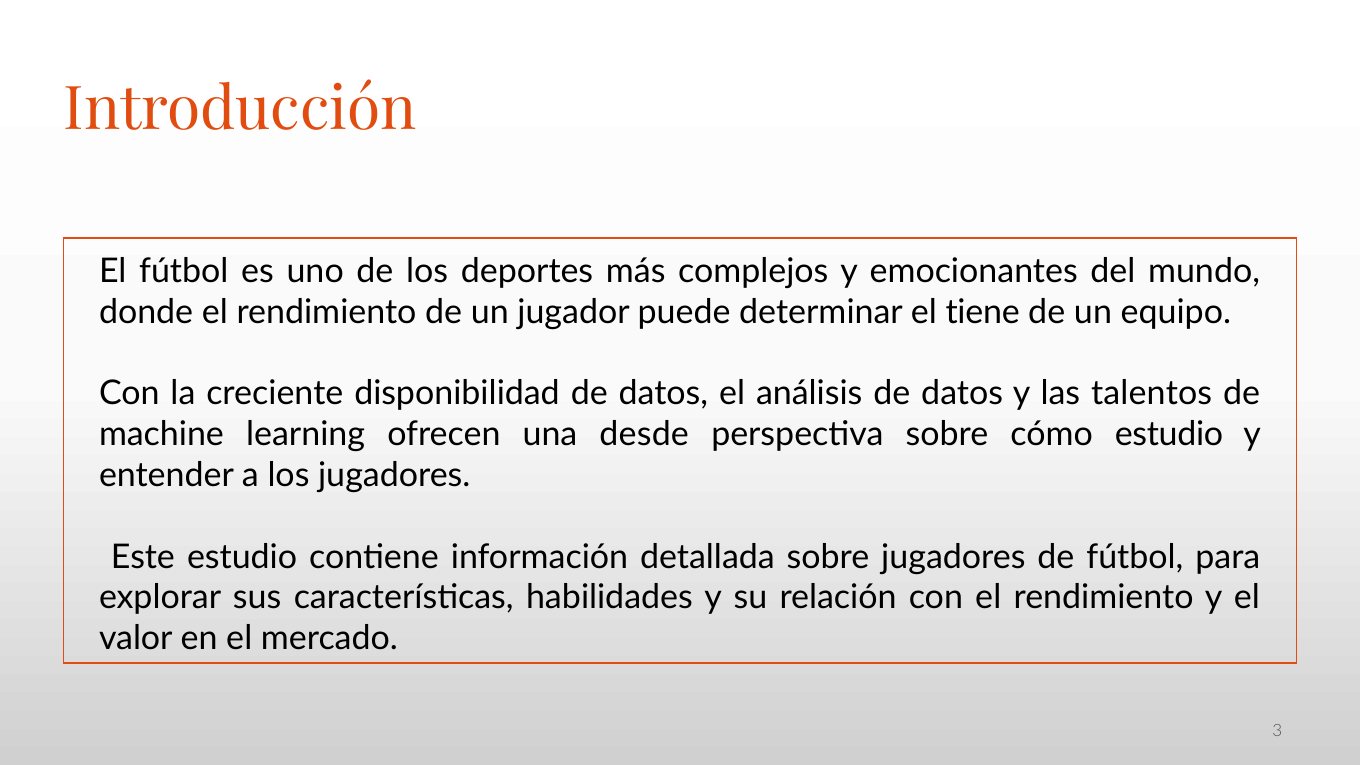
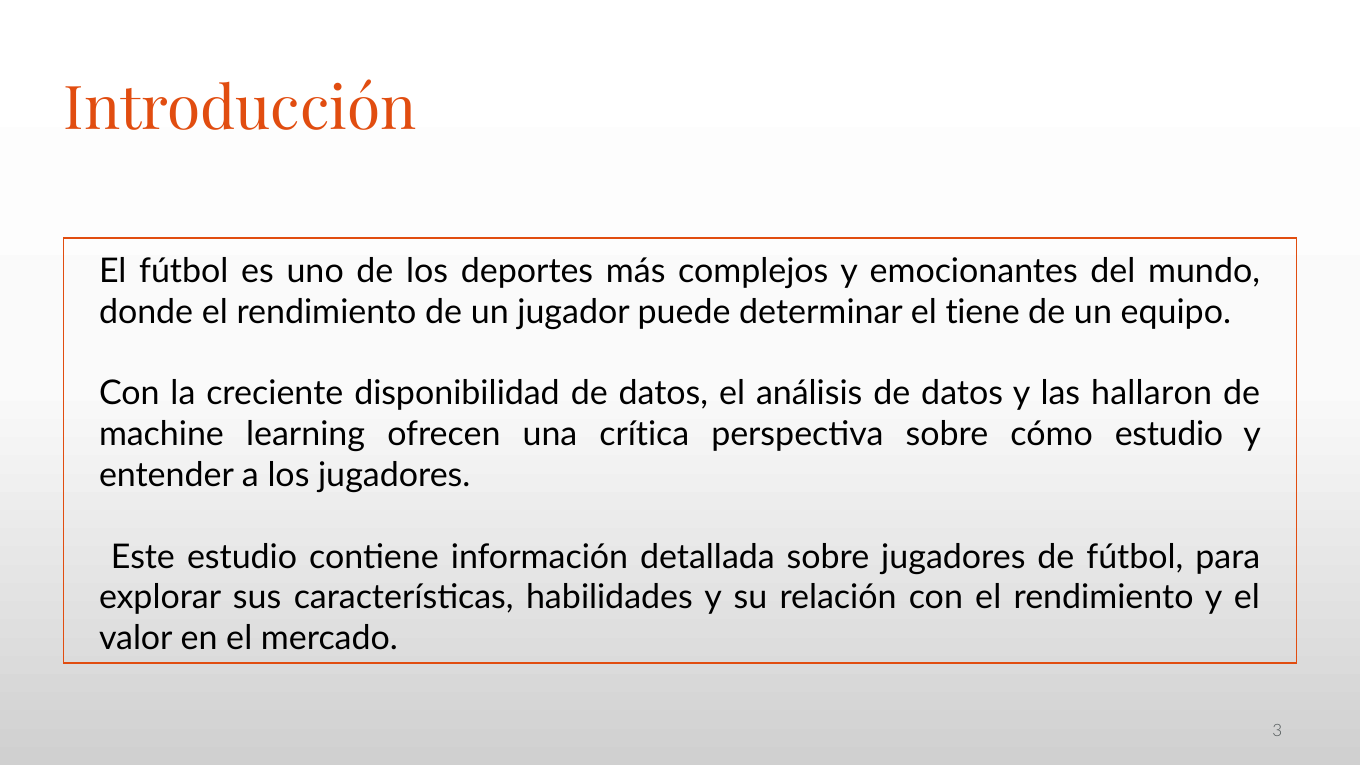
talentos: talentos -> hallaron
desde: desde -> crítica
